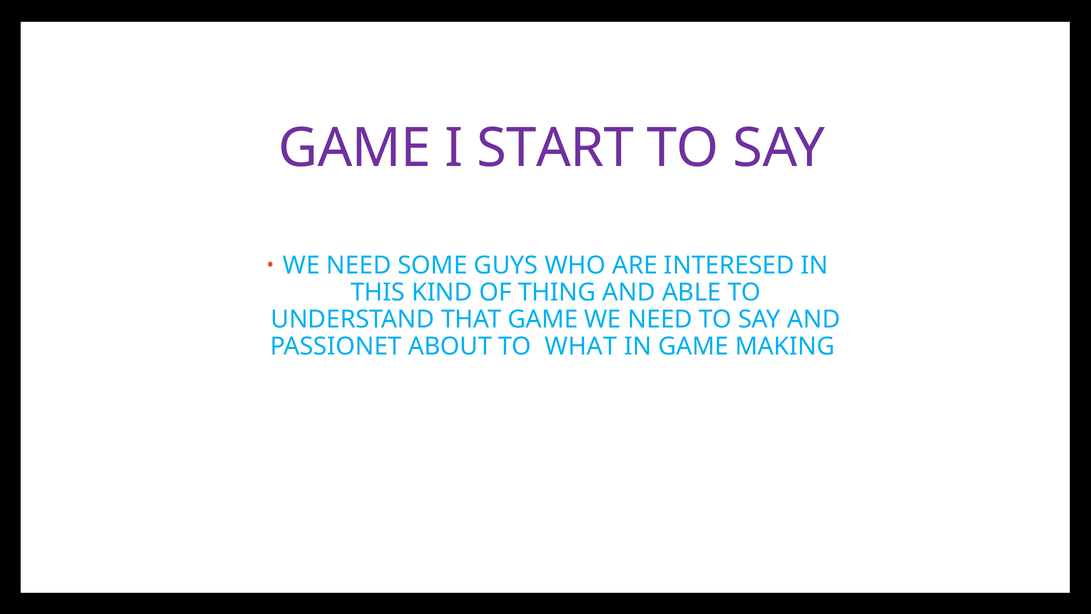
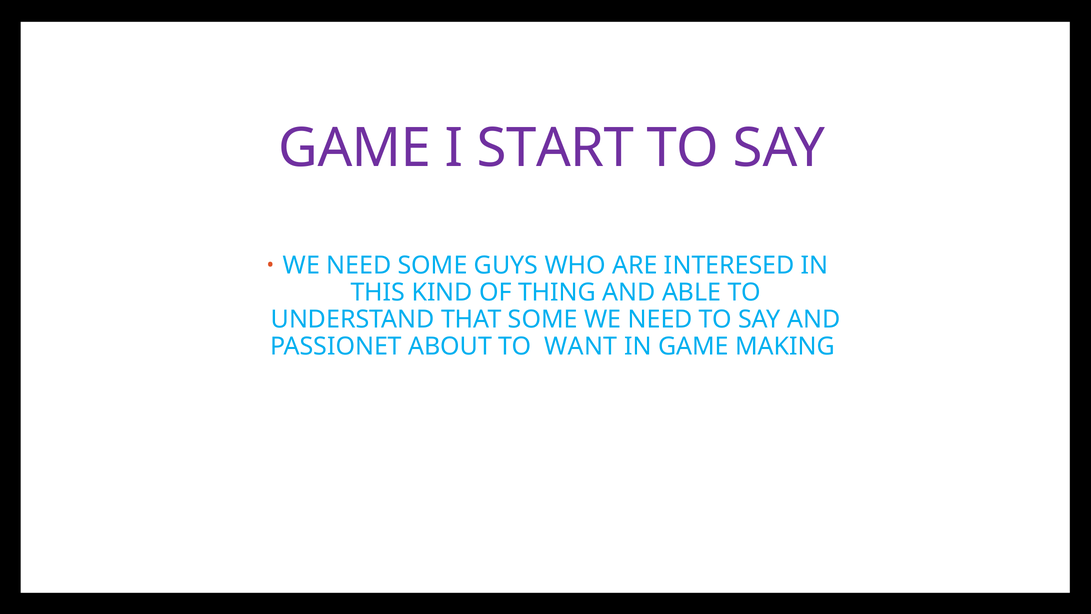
THAT GAME: GAME -> SOME
WHAT: WHAT -> WANT
